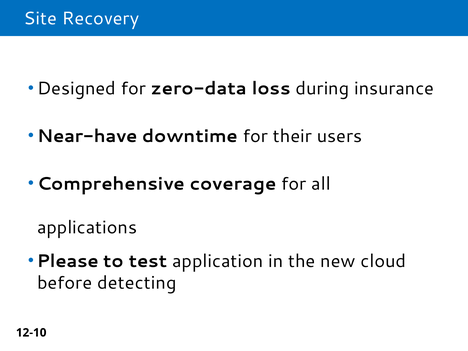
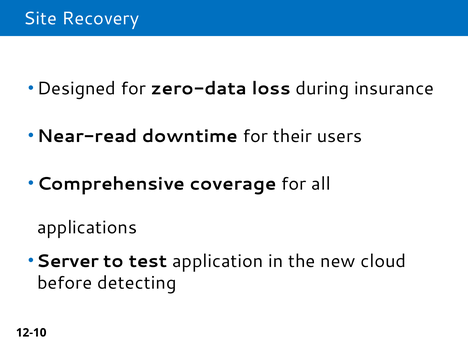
Near-have: Near-have -> Near-read
Please: Please -> Server
